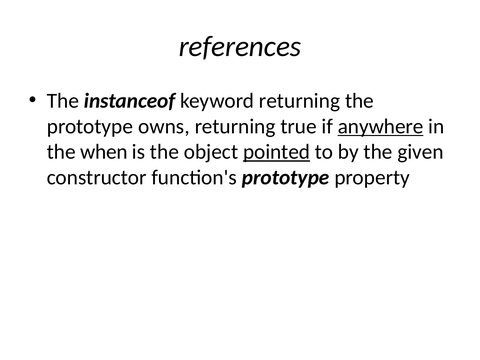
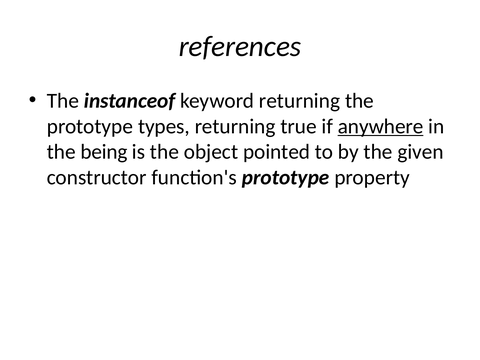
owns: owns -> types
when: when -> being
pointed underline: present -> none
